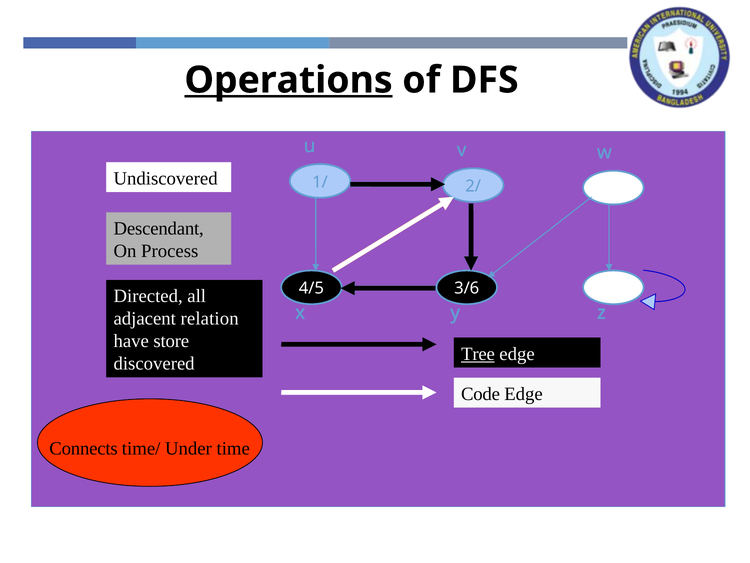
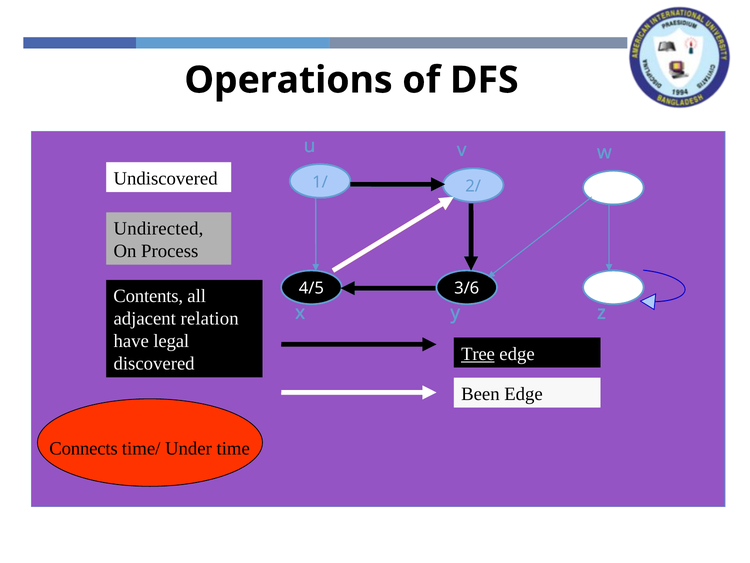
Operations underline: present -> none
Descendant: Descendant -> Undirected
Directed: Directed -> Contents
store: store -> legal
Code: Code -> Been
